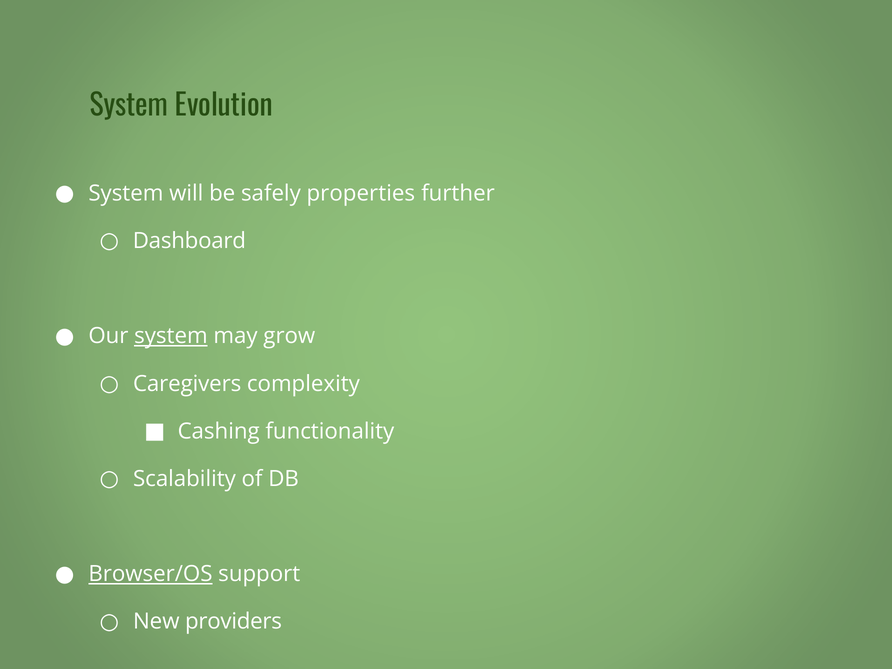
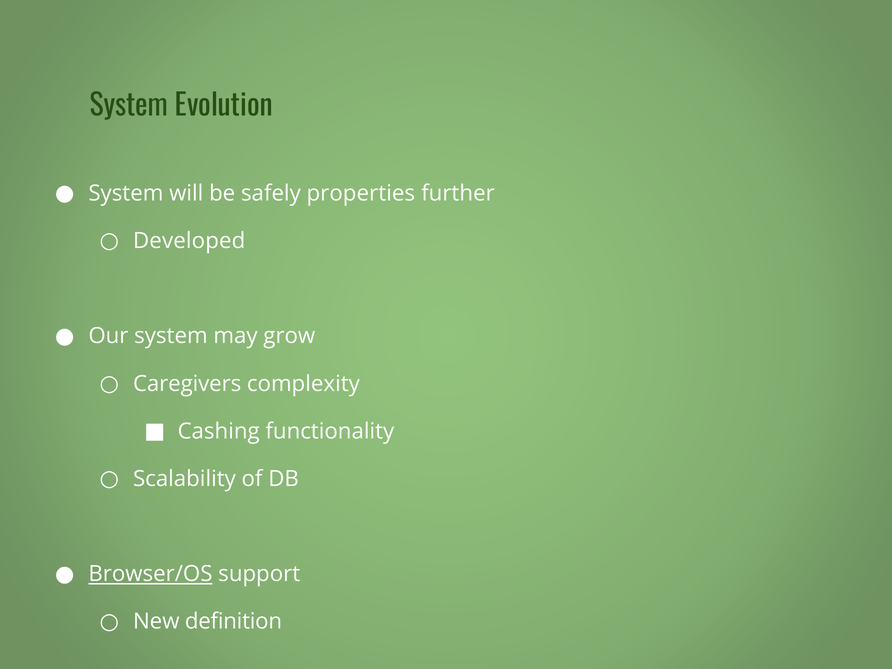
Dashboard: Dashboard -> Developed
system at (171, 336) underline: present -> none
providers: providers -> definition
